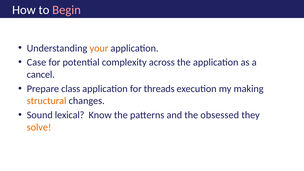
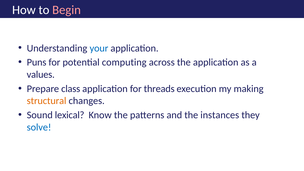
your colour: orange -> blue
Case: Case -> Puns
complexity: complexity -> computing
cancel: cancel -> values
obsessed: obsessed -> instances
solve colour: orange -> blue
